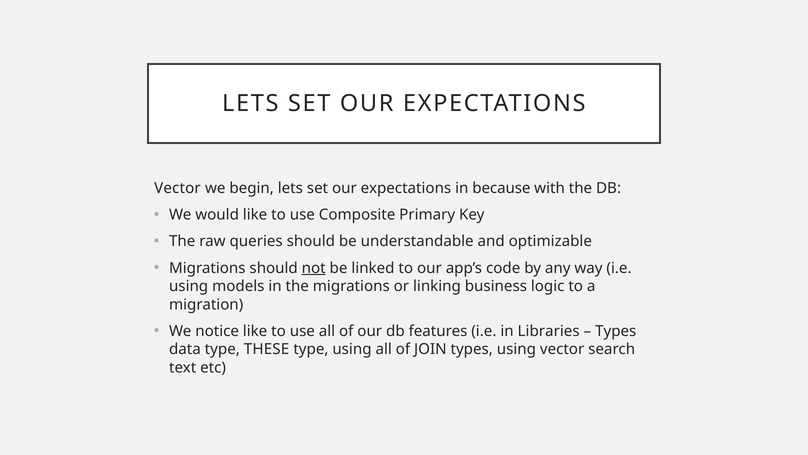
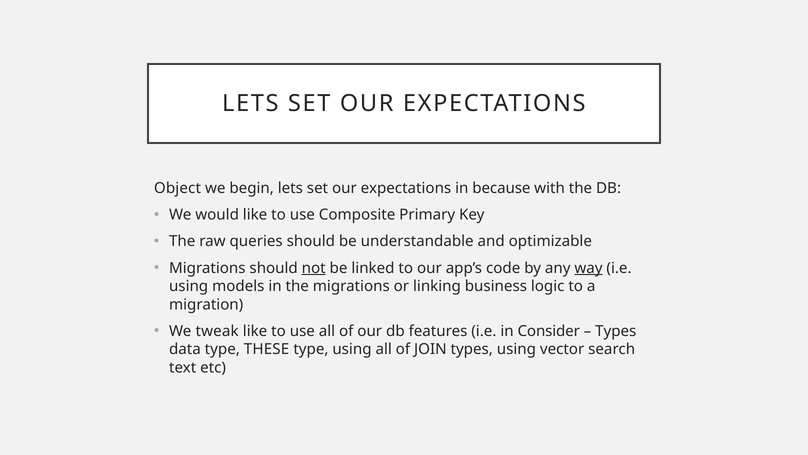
Vector at (177, 188): Vector -> Object
way underline: none -> present
notice: notice -> tweak
Libraries: Libraries -> Consider
